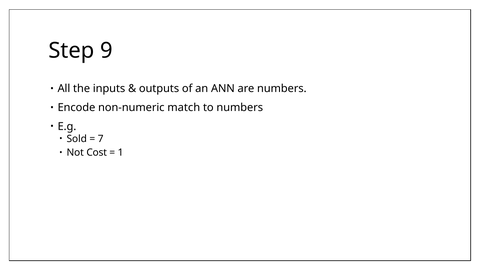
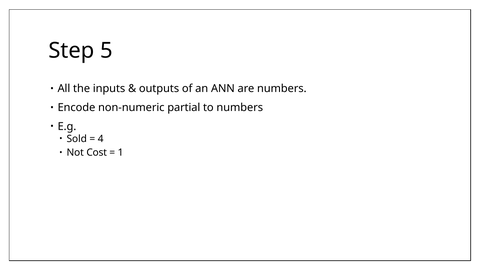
9: 9 -> 5
match: match -> partial
7: 7 -> 4
